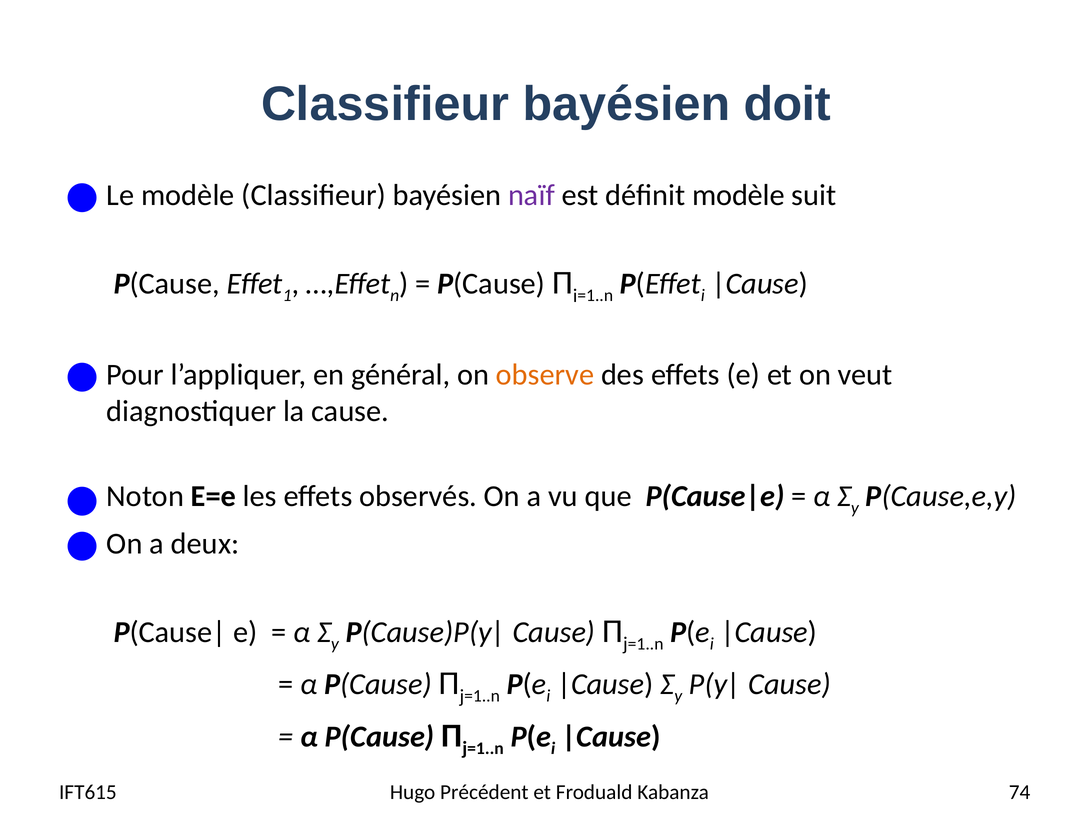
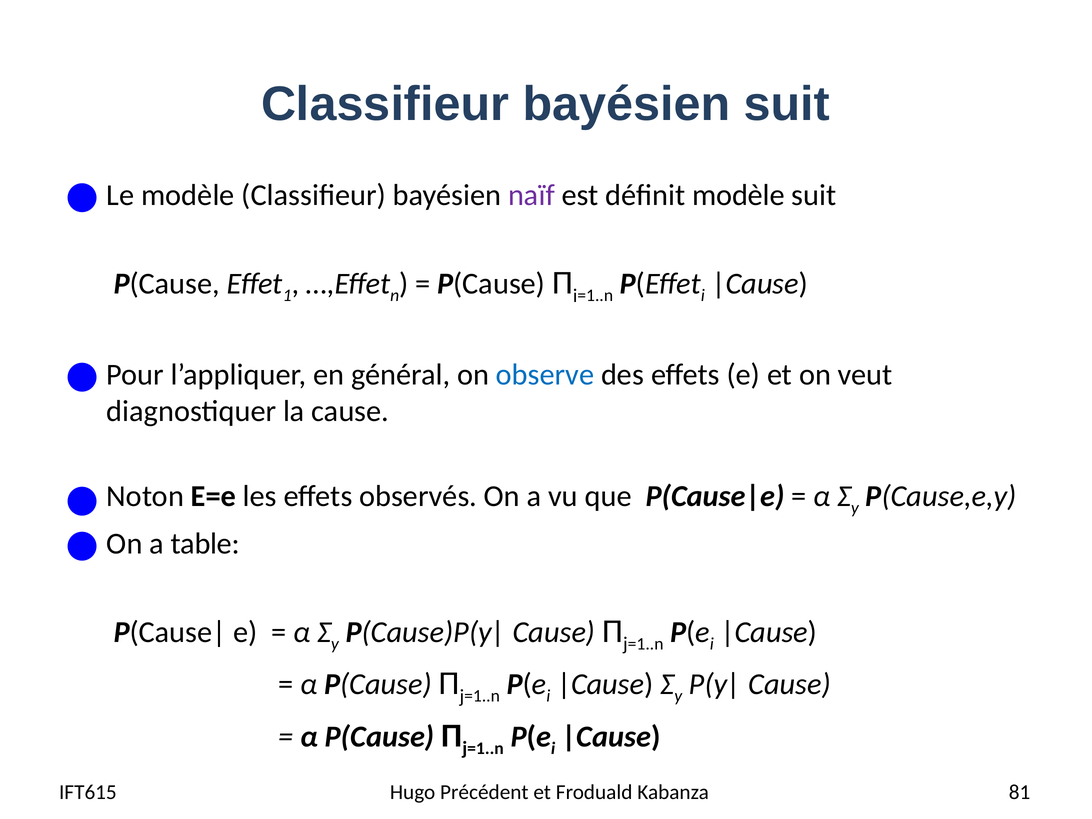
bayésien doit: doit -> suit
observe colour: orange -> blue
deux: deux -> table
74: 74 -> 81
